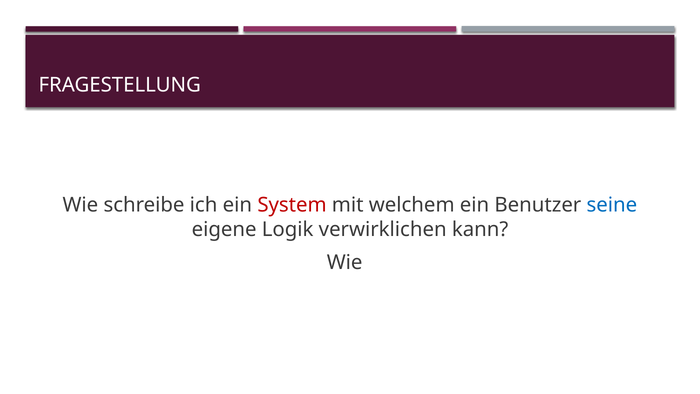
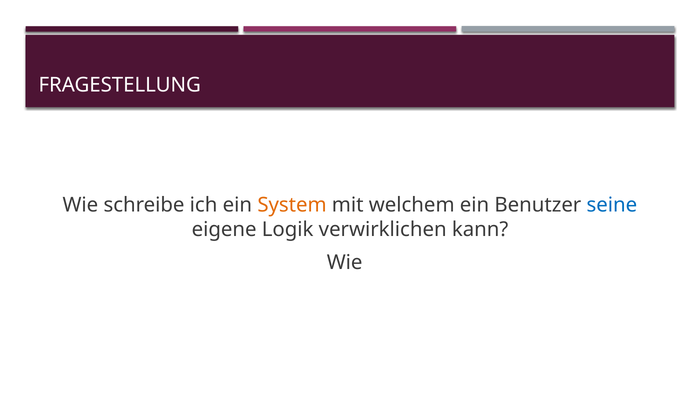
System colour: red -> orange
